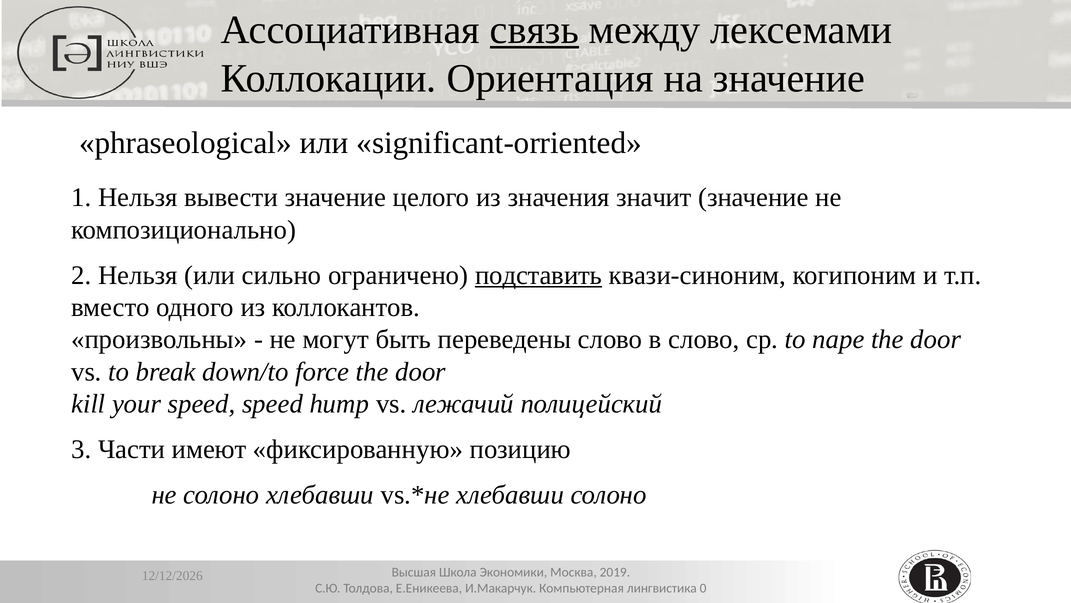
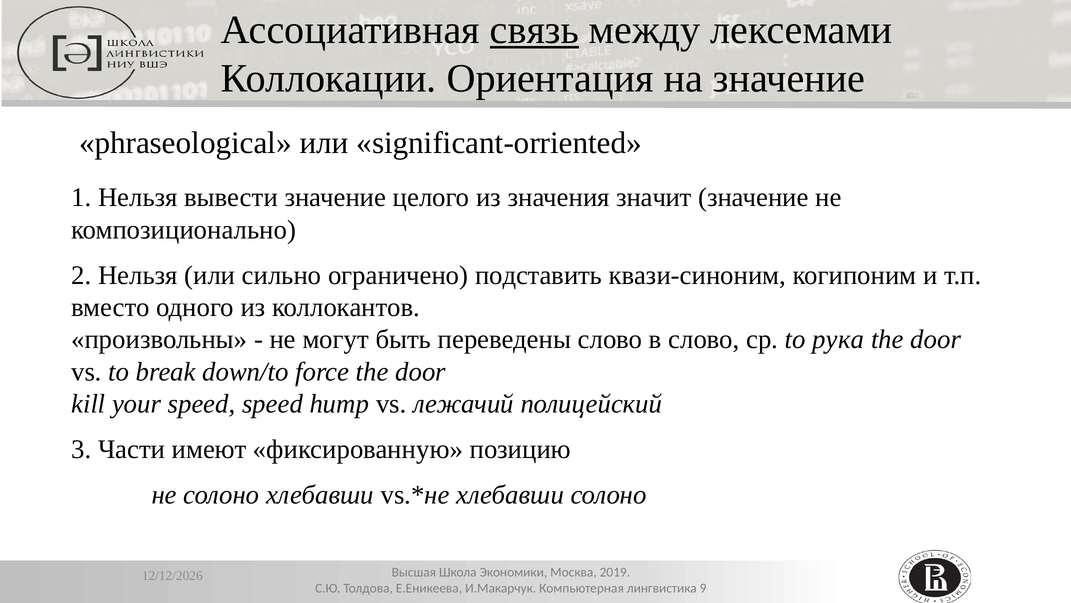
подставить underline: present -> none
паре: паре -> рука
0: 0 -> 9
